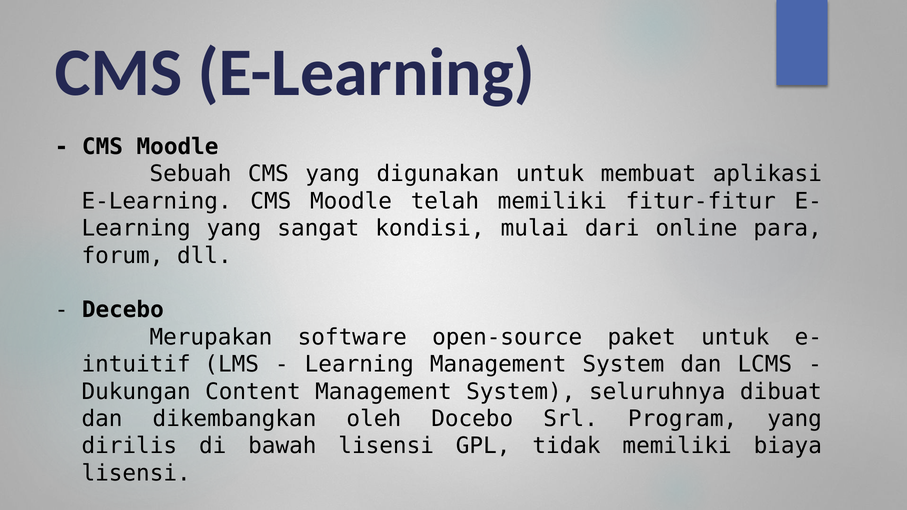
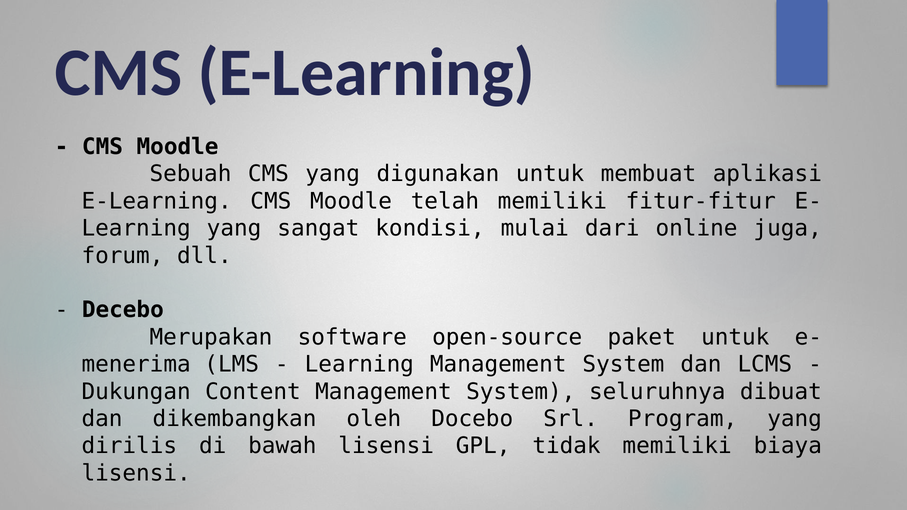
para: para -> juga
intuitif: intuitif -> menerima
